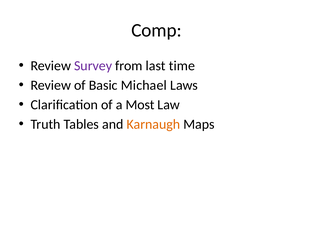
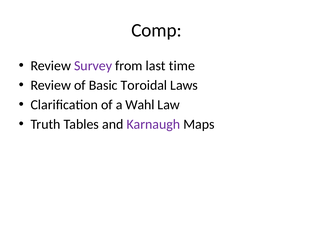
Michael: Michael -> Toroidal
Most: Most -> Wahl
Karnaugh colour: orange -> purple
